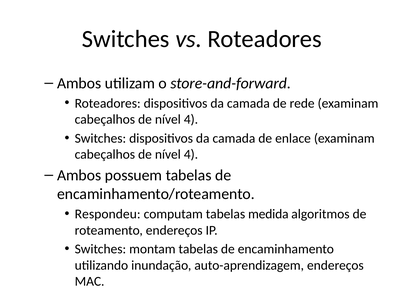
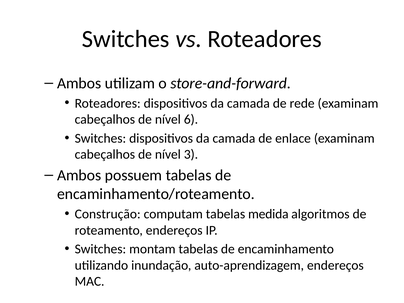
4 at (191, 119): 4 -> 6
4 at (191, 154): 4 -> 3
Respondeu: Respondeu -> Construção
